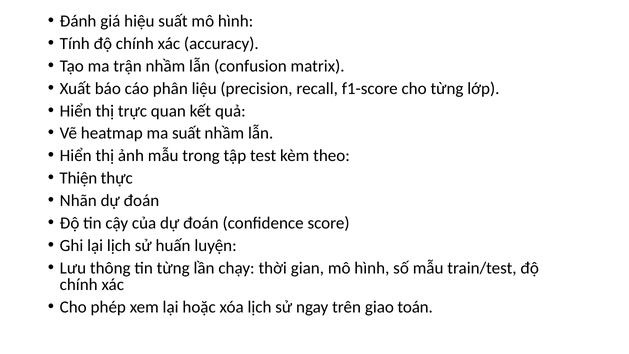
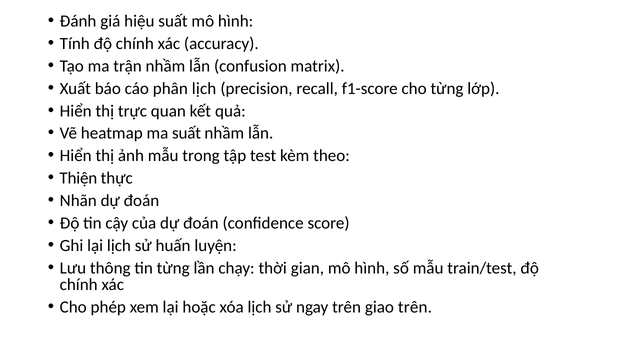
phân liệu: liệu -> lịch
giao toán: toán -> trên
